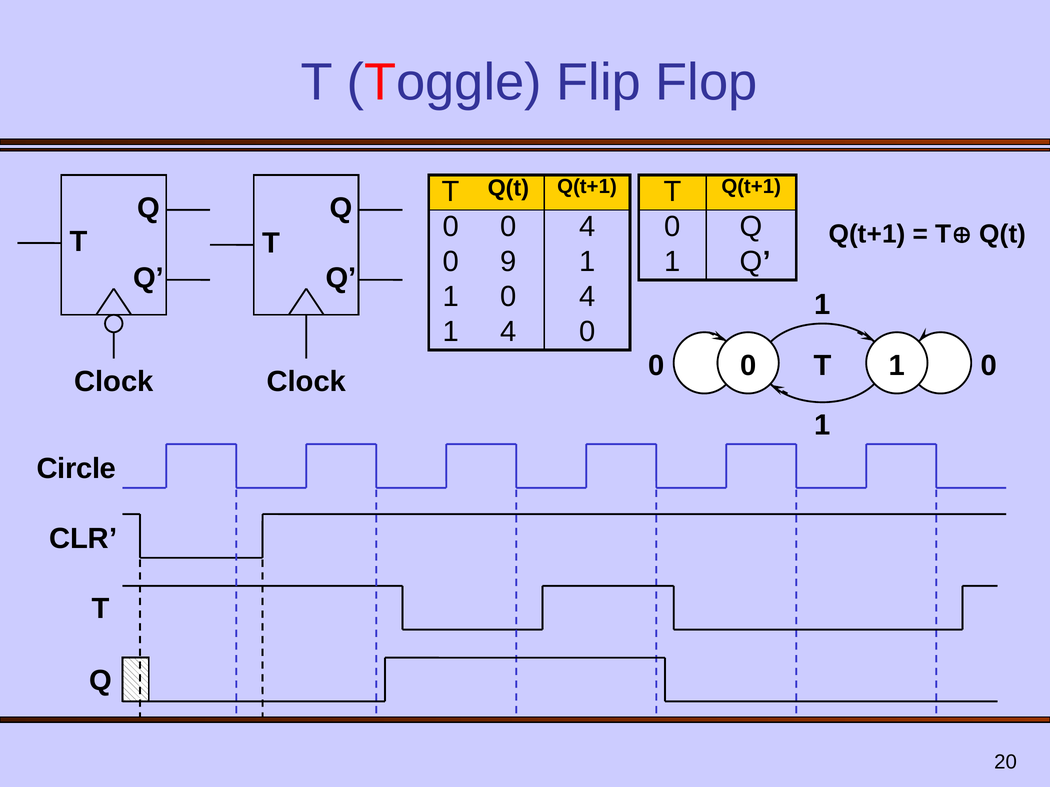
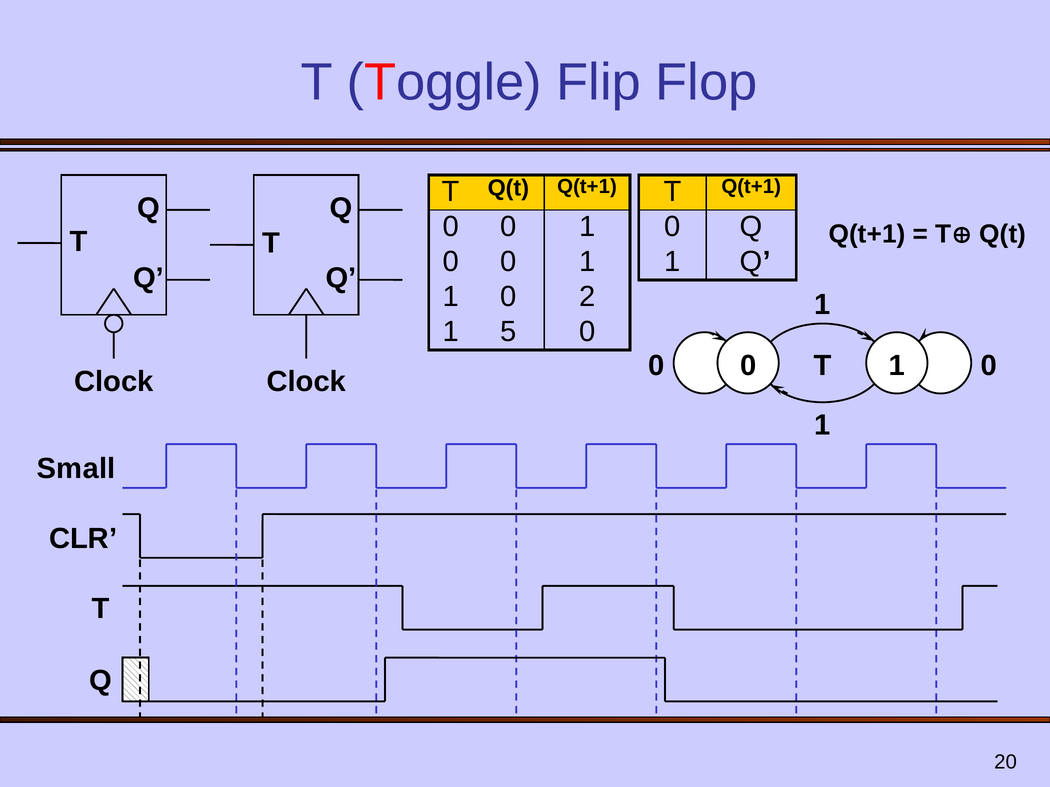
4 at (587, 227): 4 -> 1
9 at (508, 262): 9 -> 0
1 0 4: 4 -> 2
1 4: 4 -> 5
Circle: Circle -> Small
